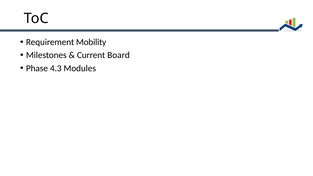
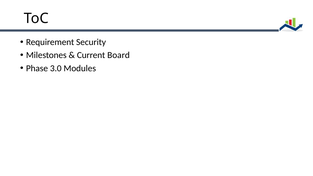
Mobility: Mobility -> Security
4.3: 4.3 -> 3.0
